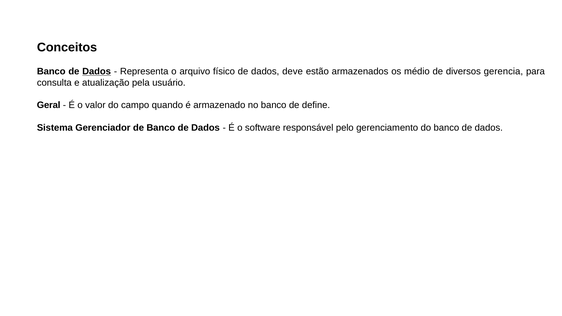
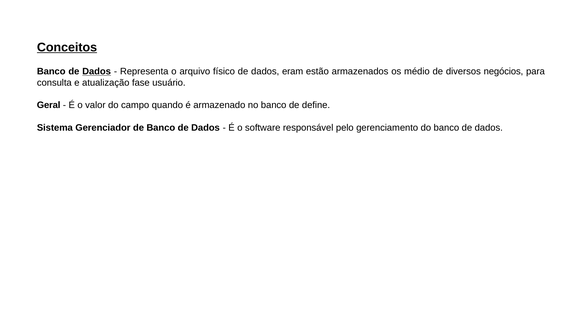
Conceitos underline: none -> present
deve: deve -> eram
gerencia: gerencia -> negócios
pela: pela -> fase
